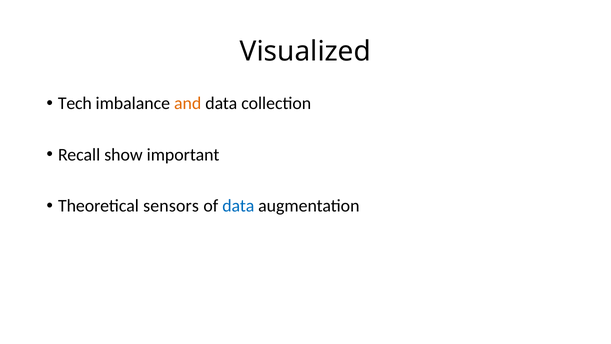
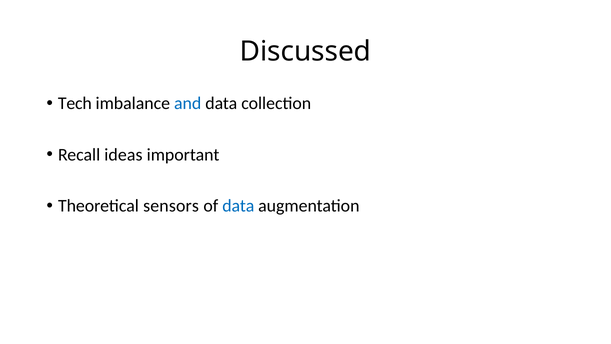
Visualized: Visualized -> Discussed
and colour: orange -> blue
show: show -> ideas
